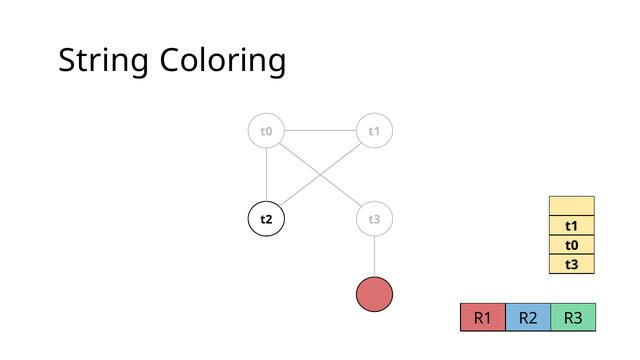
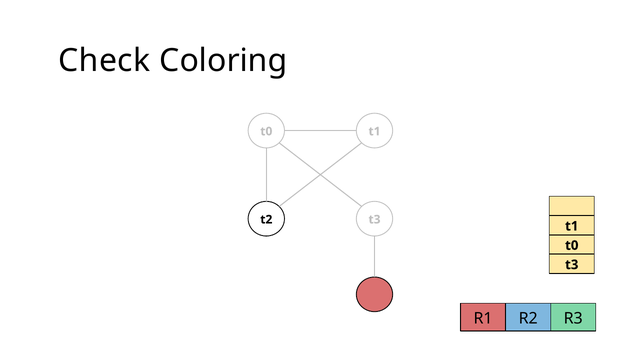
String: String -> Check
